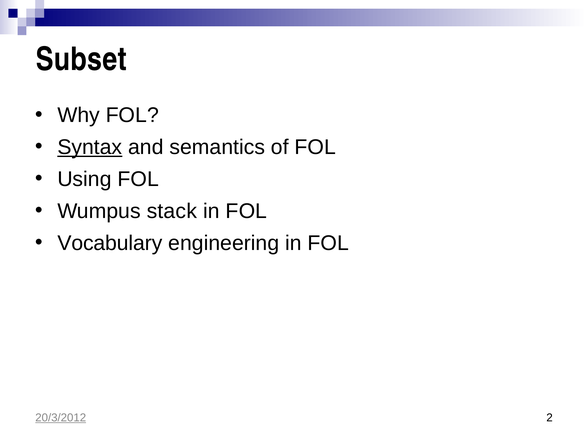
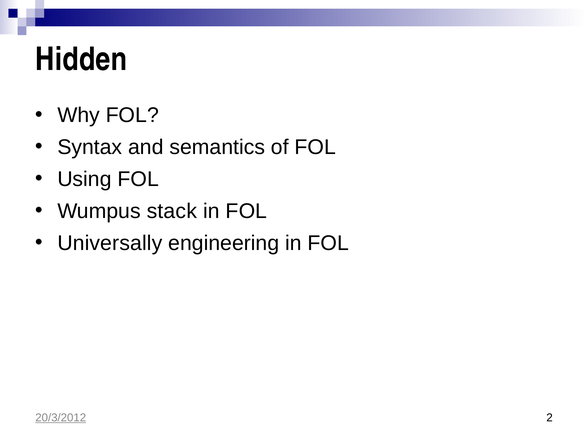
Subset: Subset -> Hidden
Syntax underline: present -> none
Vocabulary: Vocabulary -> Universally
